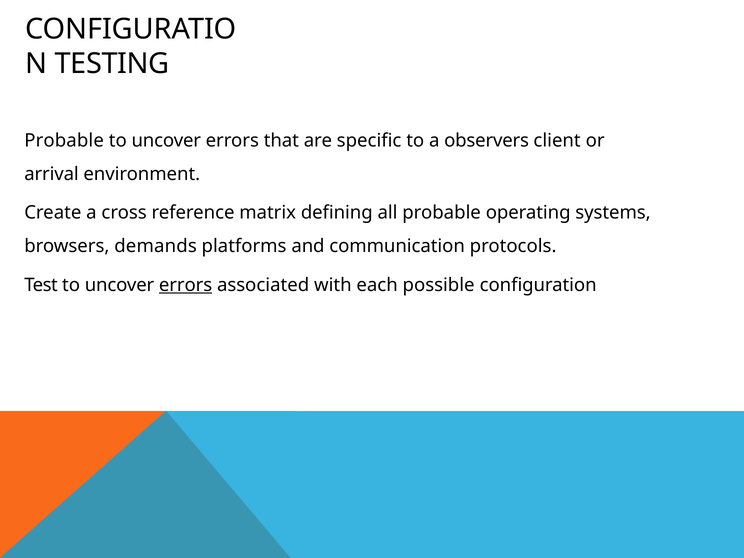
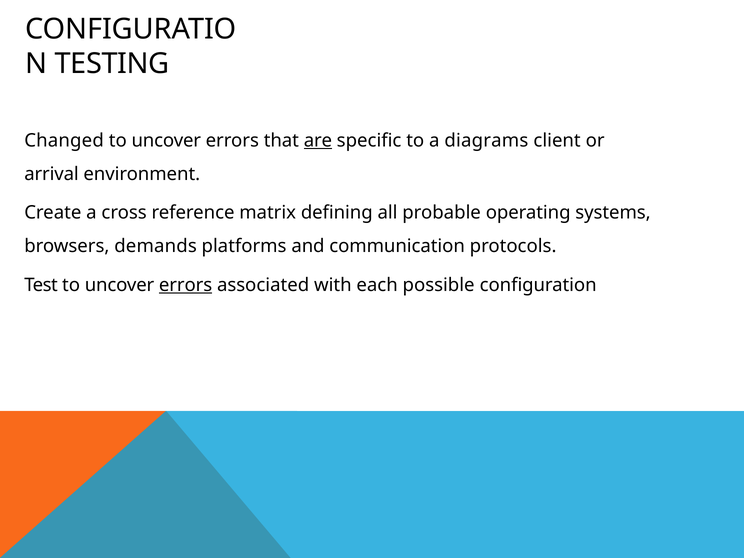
Probable at (64, 141): Probable -> Changed
are underline: none -> present
observers: observers -> diagrams
